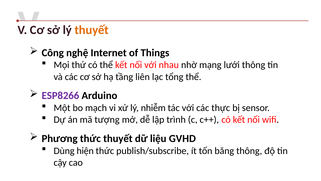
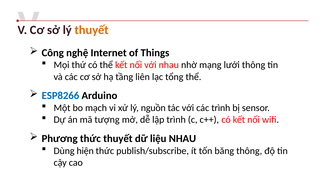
ESP8266 colour: purple -> blue
nhiễm: nhiễm -> nguồn
các thực: thực -> trình
liệu GVHD: GVHD -> NHAU
